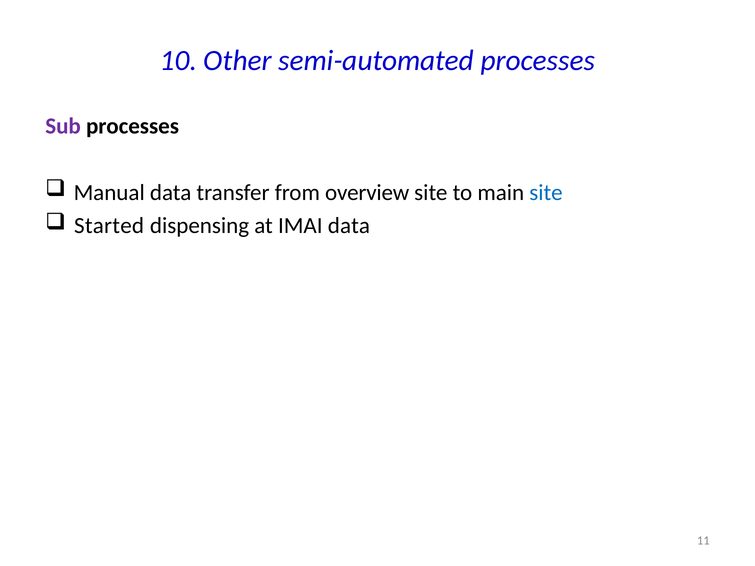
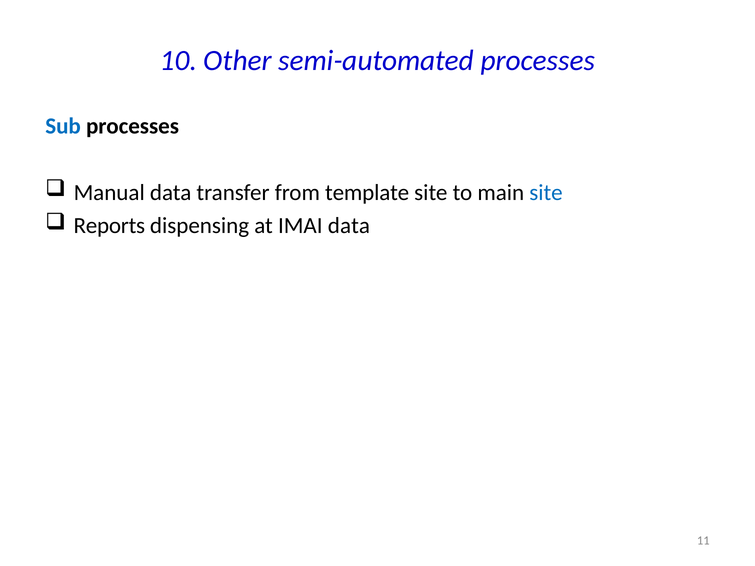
Sub colour: purple -> blue
overview: overview -> template
Started: Started -> Reports
